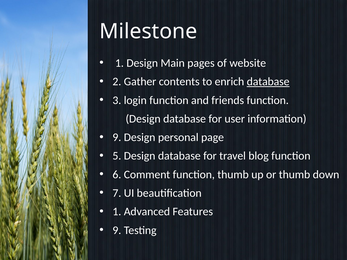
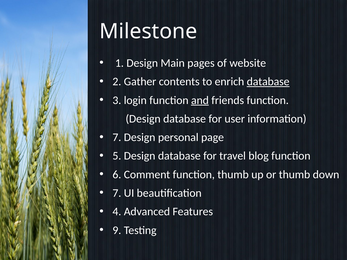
and underline: none -> present
9 at (117, 137): 9 -> 7
1 at (117, 212): 1 -> 4
